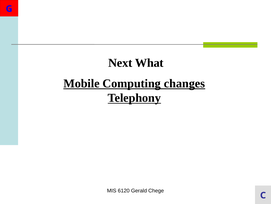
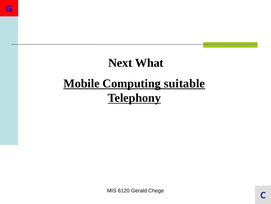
changes: changes -> suitable
